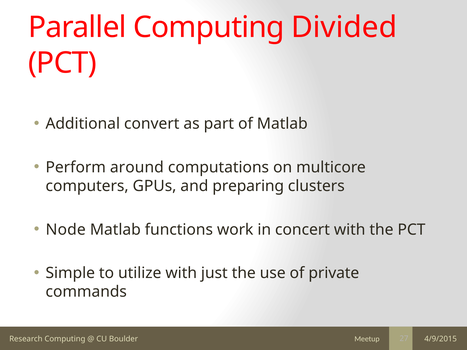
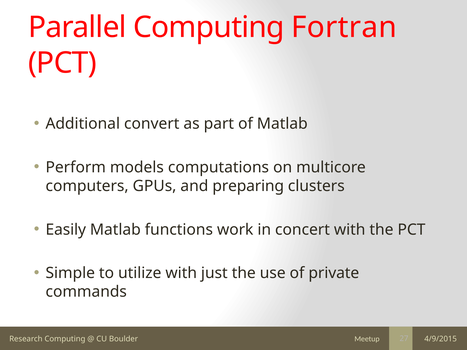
Divided: Divided -> Fortran
around: around -> models
Node: Node -> Easily
